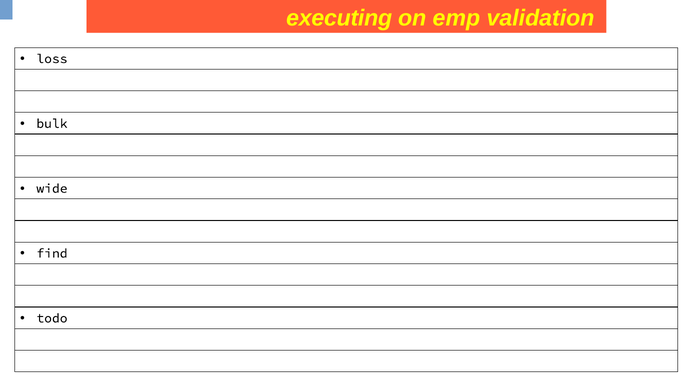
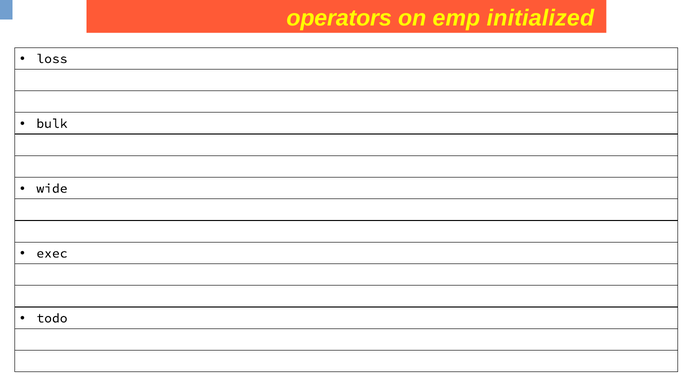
executing: executing -> operators
validation: validation -> initialized
find: find -> exec
